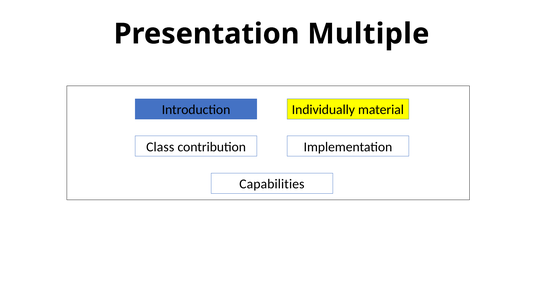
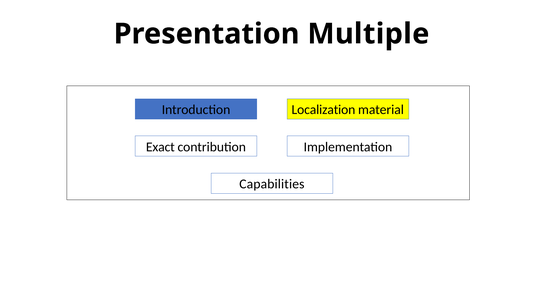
Individually: Individually -> Localization
Class: Class -> Exact
